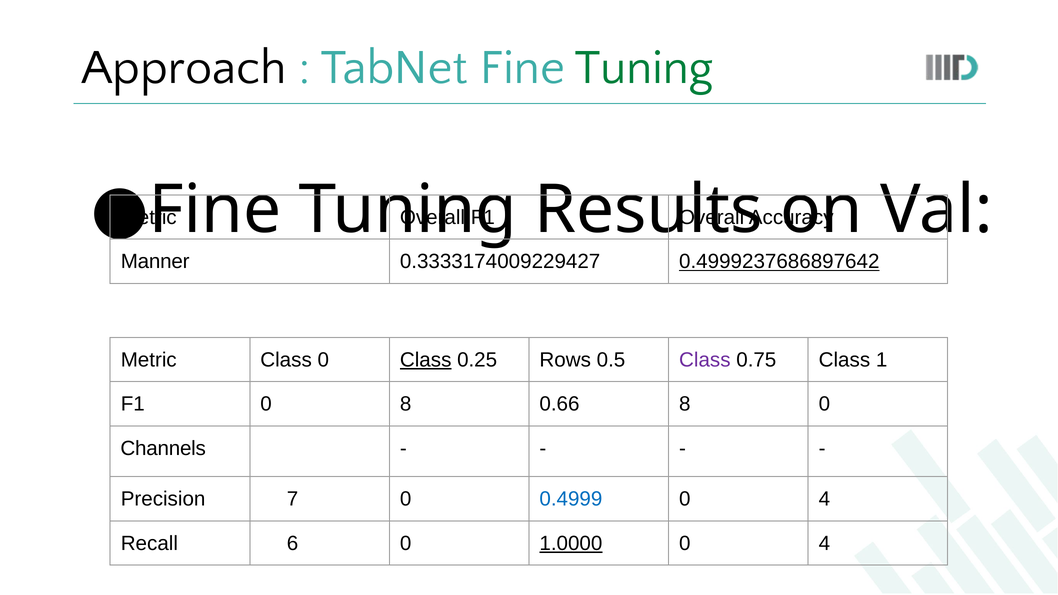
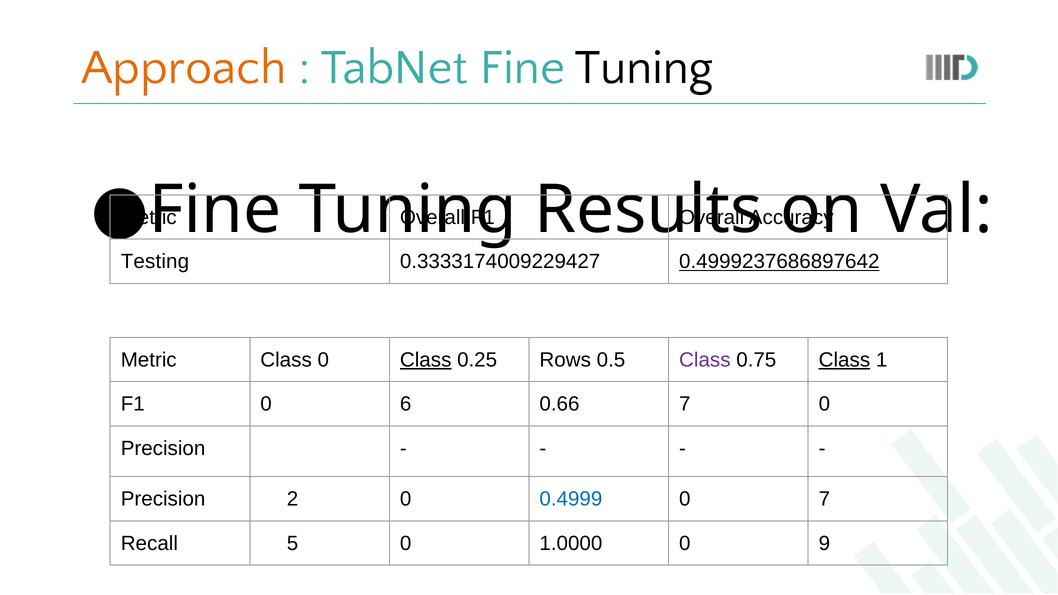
Approach colour: black -> orange
Tuning at (644, 67) colour: green -> black
Manner: Manner -> Testing
Class at (844, 360) underline: none -> present
0 8: 8 -> 6
0.66 8: 8 -> 7
Channels at (163, 448): Channels -> Precision
7: 7 -> 2
4 at (824, 499): 4 -> 7
6: 6 -> 5
1.0000 underline: present -> none
4 at (824, 543): 4 -> 9
